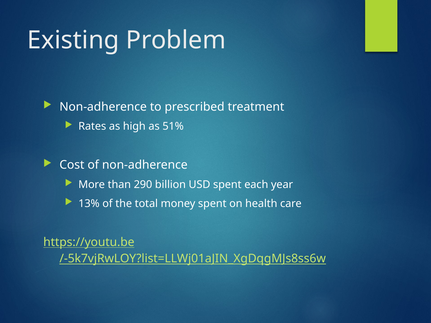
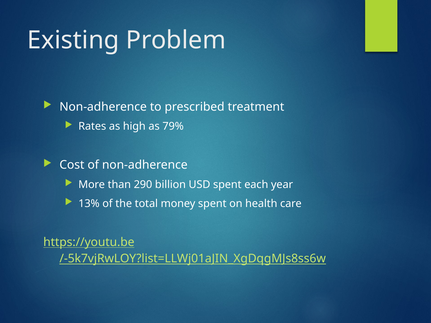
51%: 51% -> 79%
